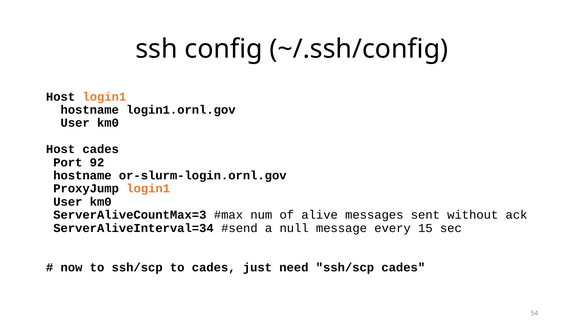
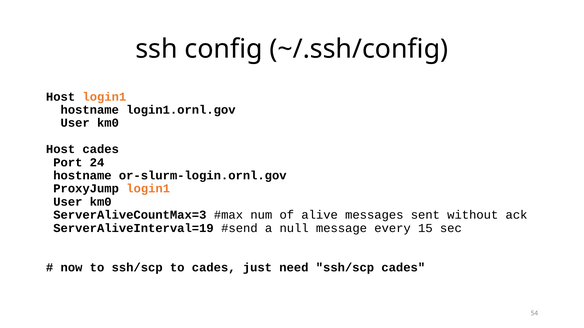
92: 92 -> 24
ServerAliveInterval=34: ServerAliveInterval=34 -> ServerAliveInterval=19
